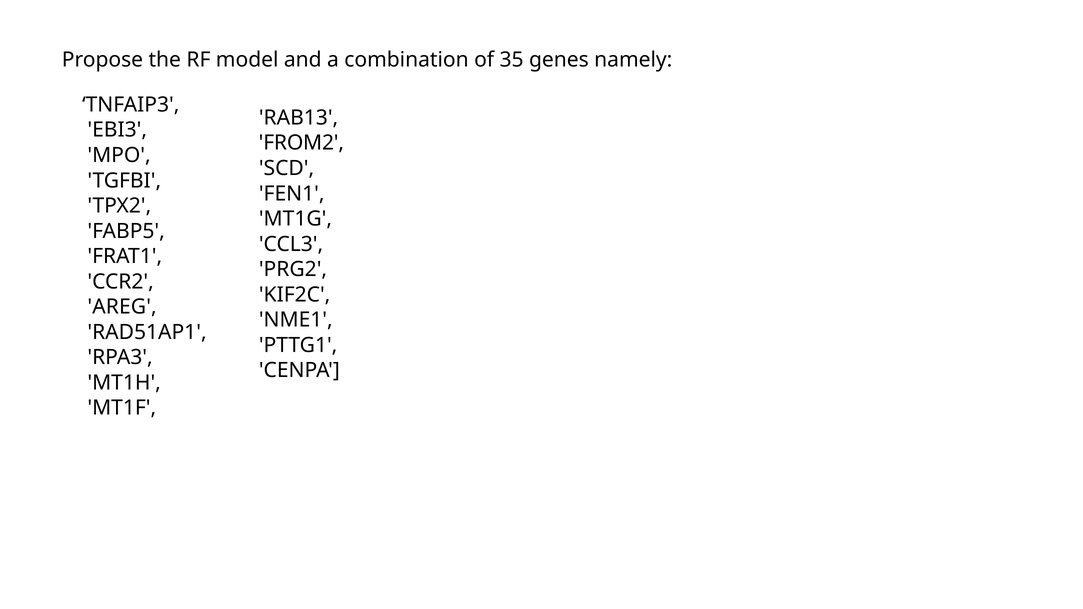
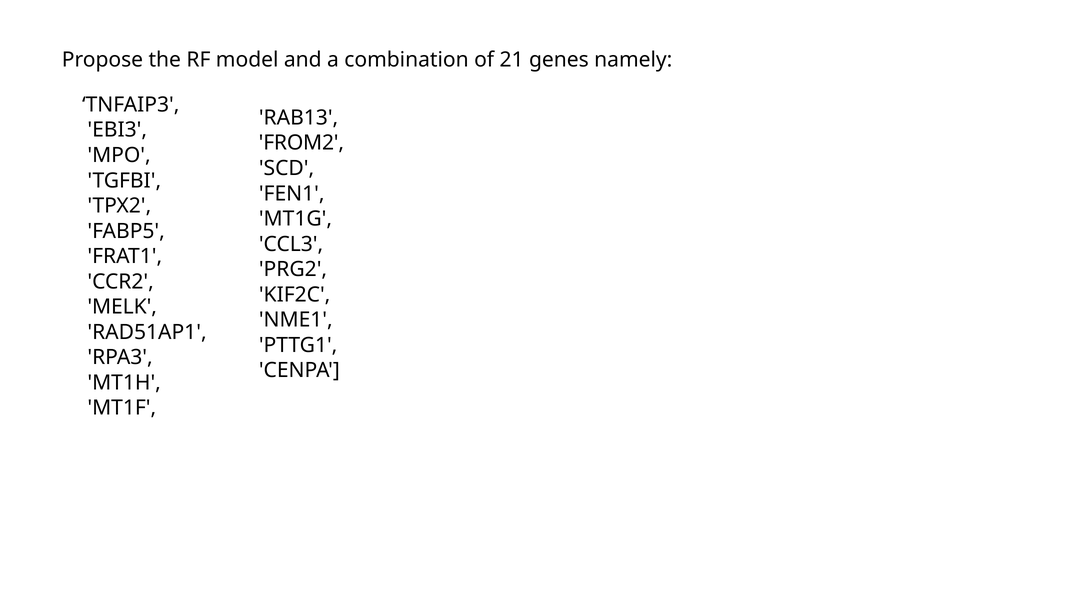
35: 35 -> 21
AREG: AREG -> MELK
